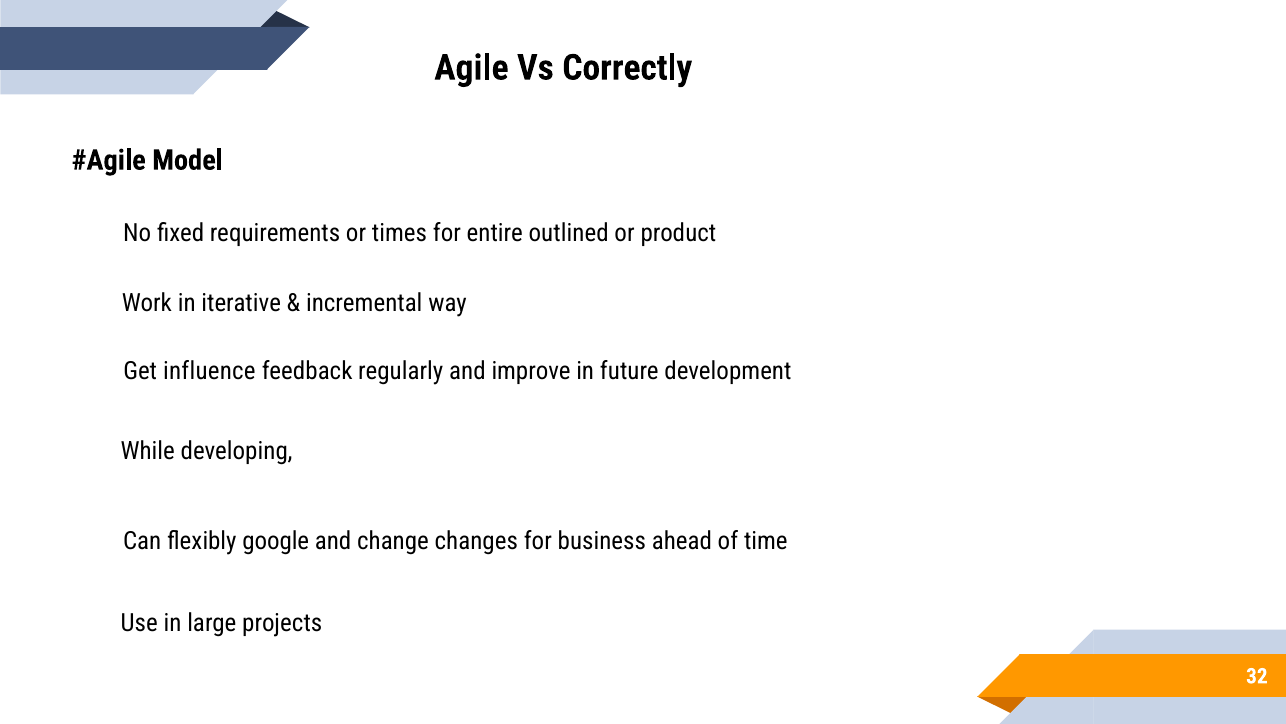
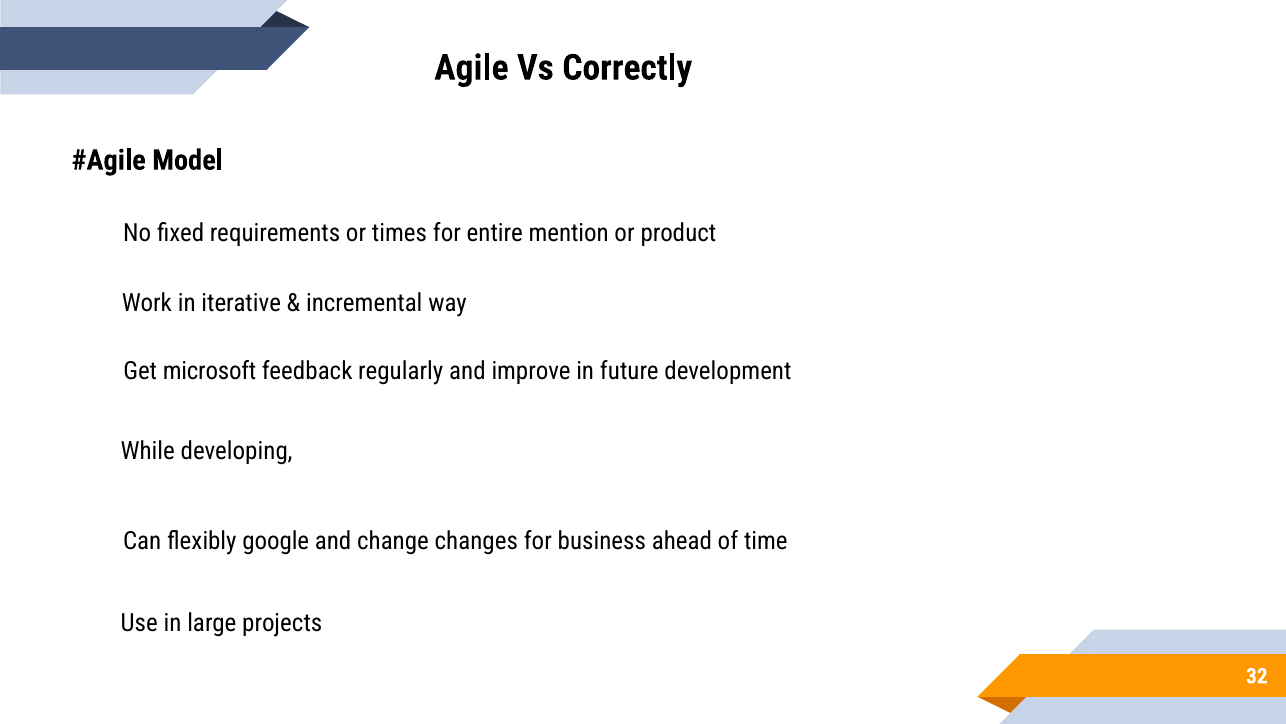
outlined: outlined -> mention
influence: influence -> microsoft
